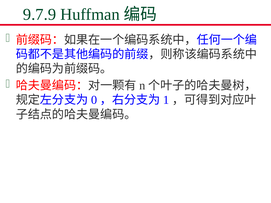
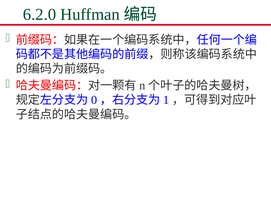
9.7.9: 9.7.9 -> 6.2.0
